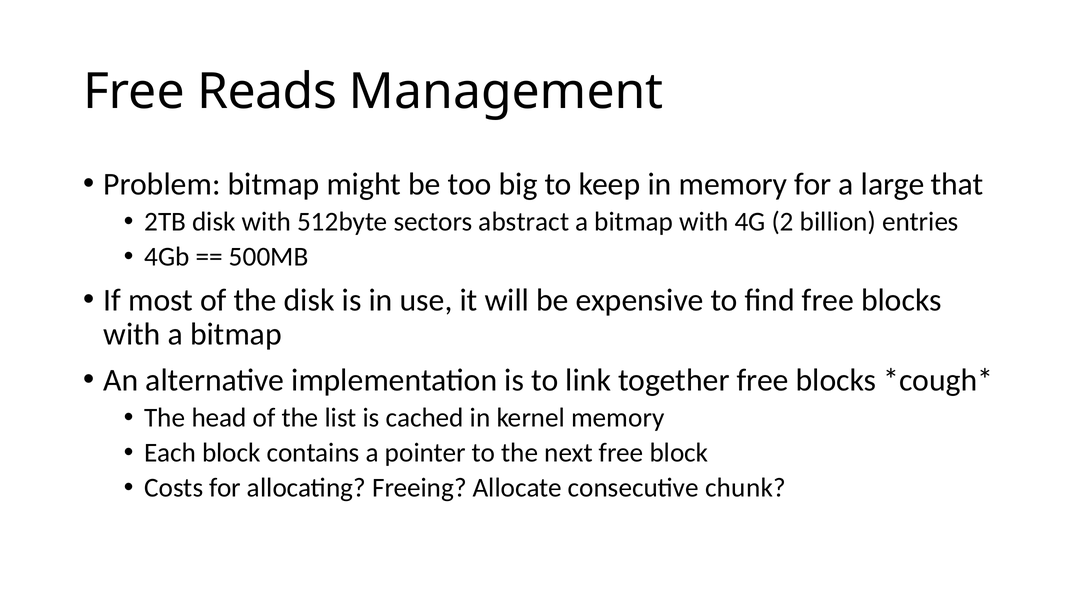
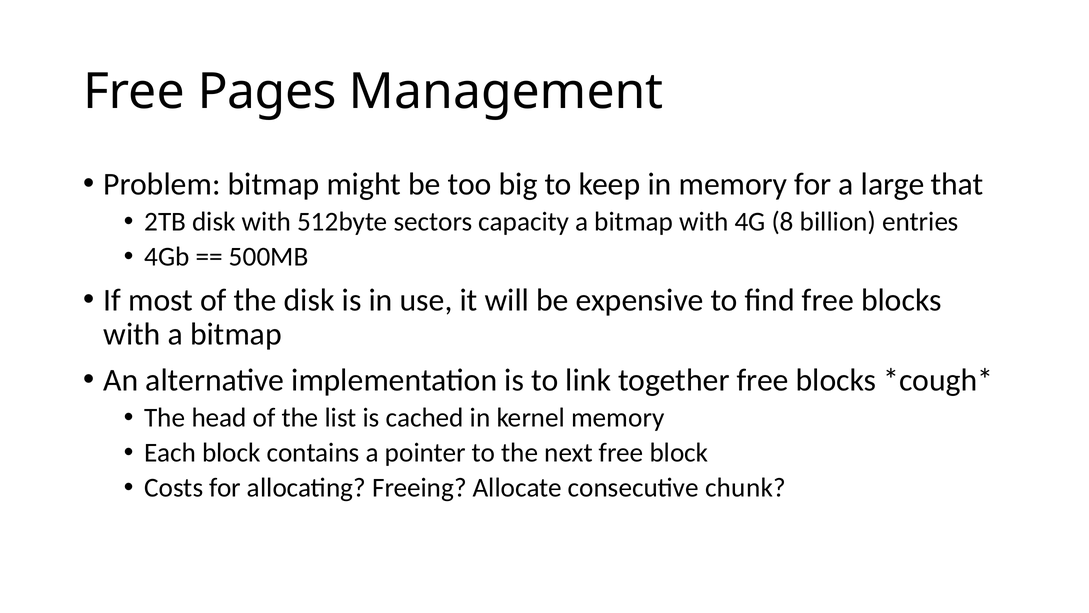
Reads: Reads -> Pages
abstract: abstract -> capacity
2: 2 -> 8
